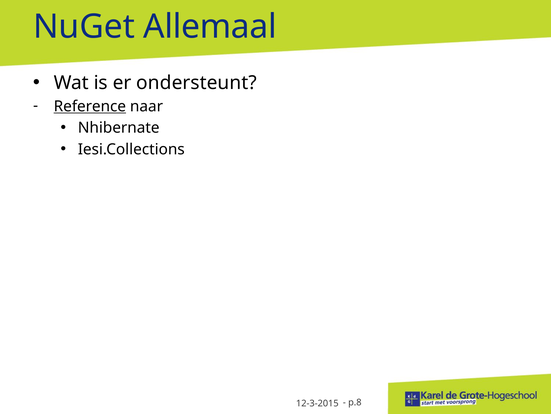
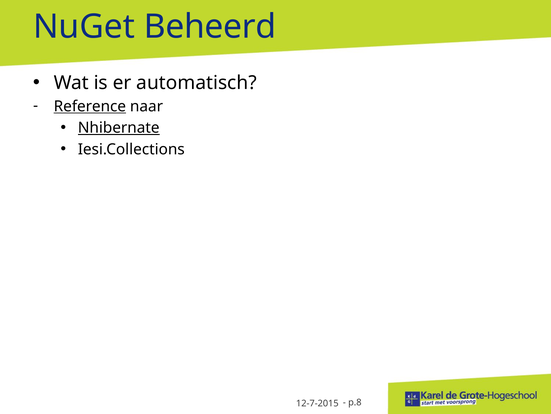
Allemaal: Allemaal -> Beheerd
ondersteunt: ondersteunt -> automatisch
Nhibernate underline: none -> present
12-3-2015: 12-3-2015 -> 12-7-2015
